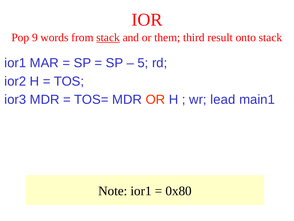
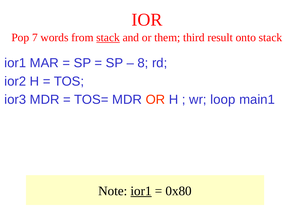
9: 9 -> 7
5: 5 -> 8
lead: lead -> loop
ior1 at (141, 191) underline: none -> present
